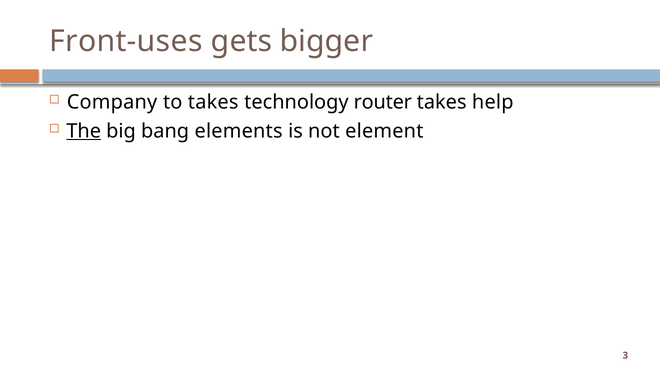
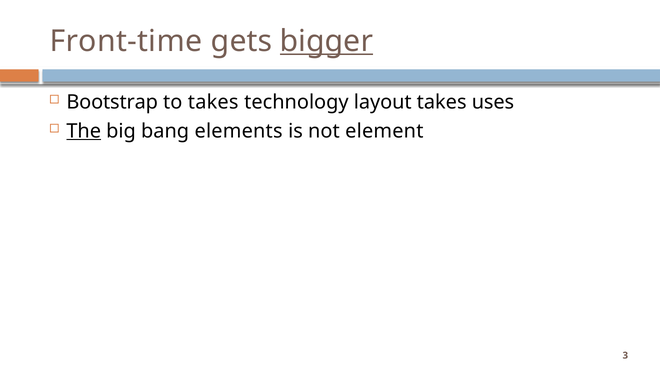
Front-uses: Front-uses -> Front-time
bigger underline: none -> present
Company: Company -> Bootstrap
router: router -> layout
help: help -> uses
